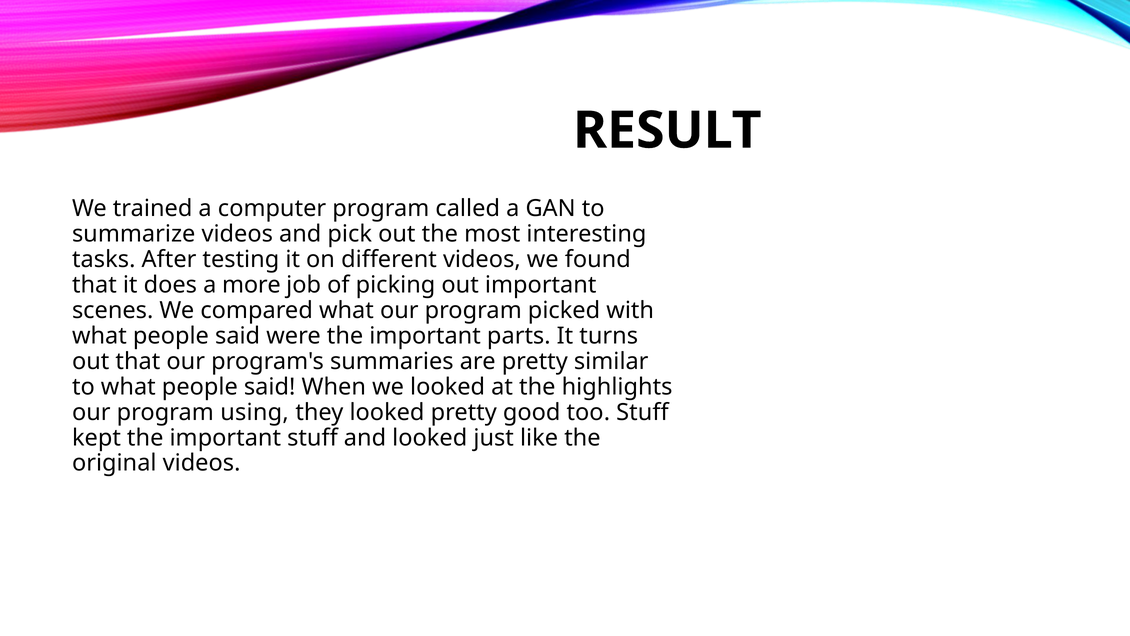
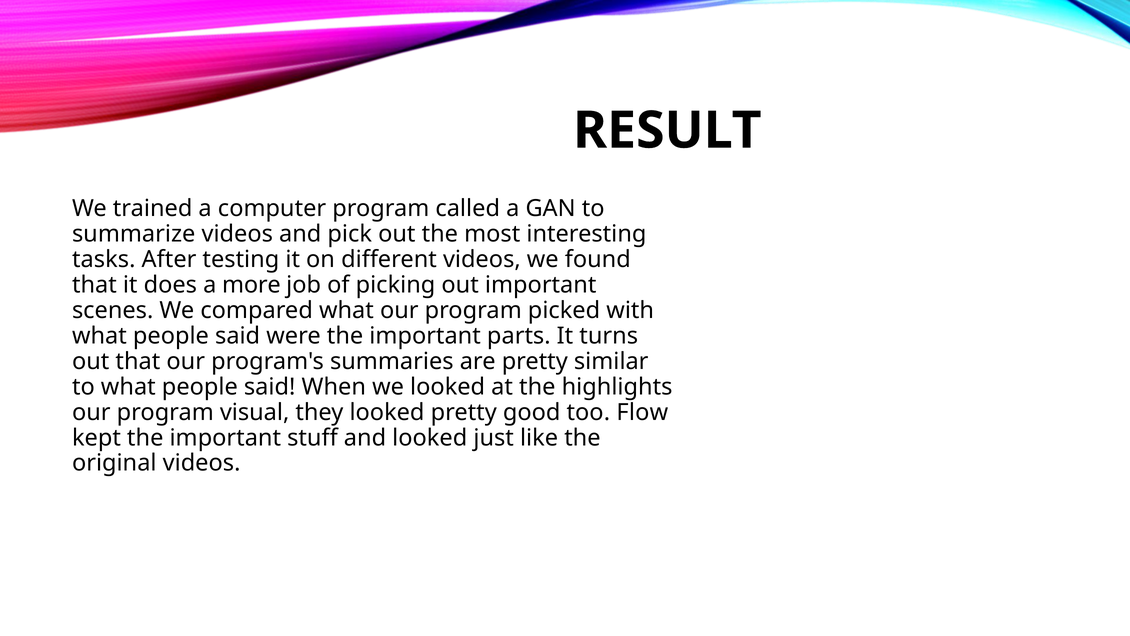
using: using -> visual
too Stuff: Stuff -> Flow
